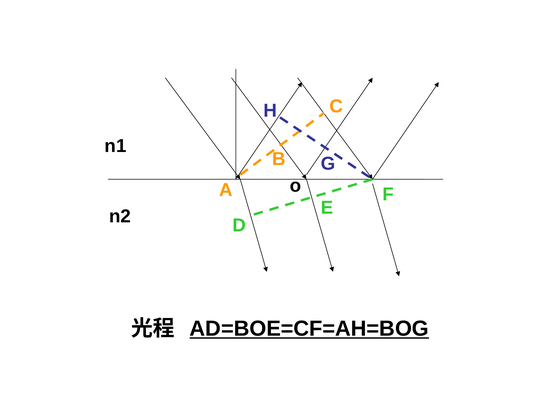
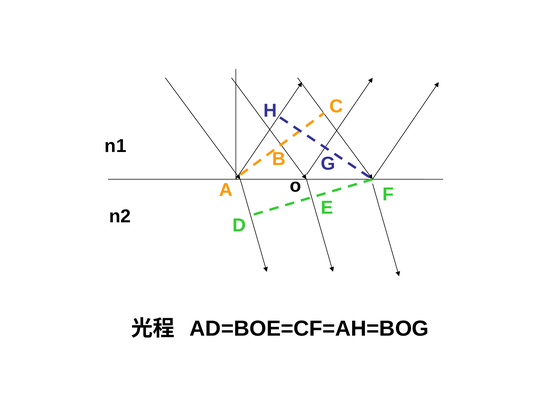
AD=BOE=CF=AH=BOG underline: present -> none
